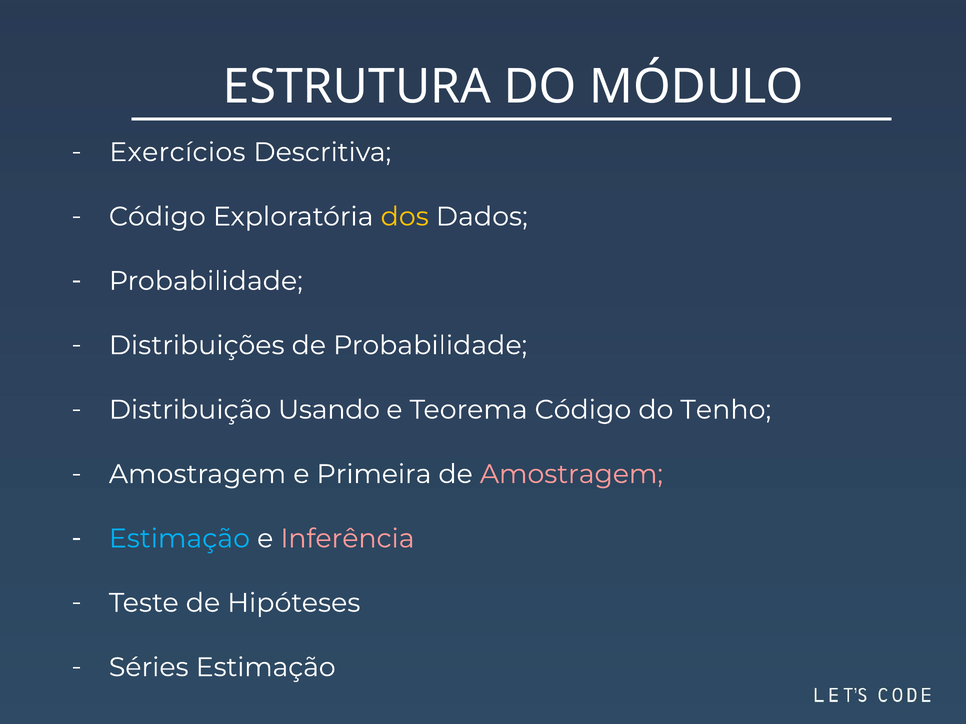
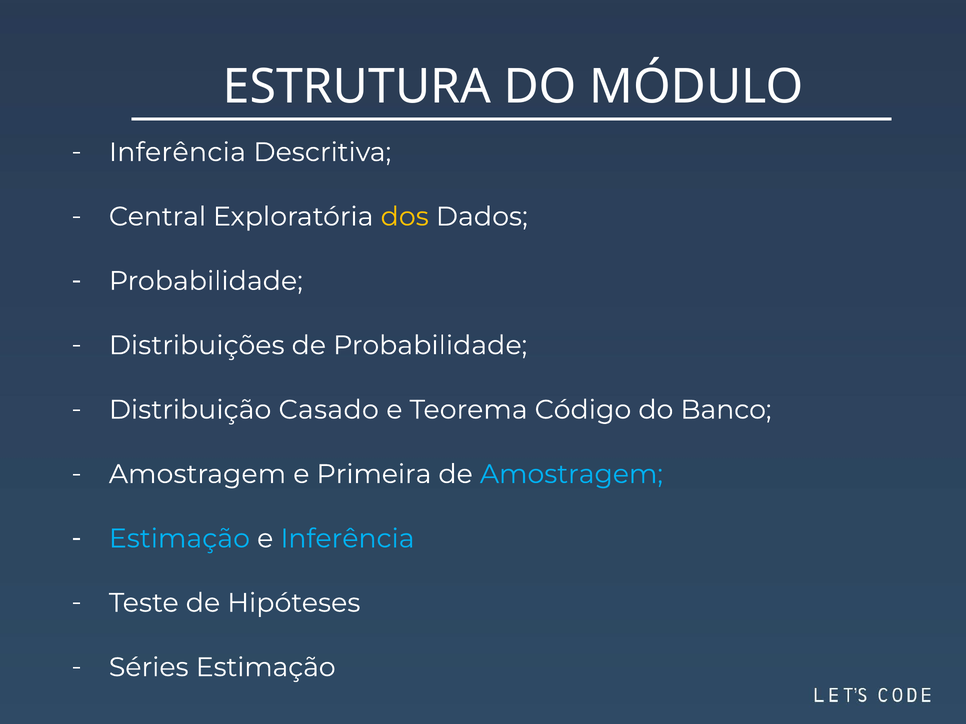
Exercícios at (177, 152): Exercícios -> Inferência
Código at (157, 217): Código -> Central
Usando: Usando -> Casado
Tenho: Tenho -> Banco
Amostragem at (571, 474) colour: pink -> light blue
Inferência at (347, 539) colour: pink -> light blue
